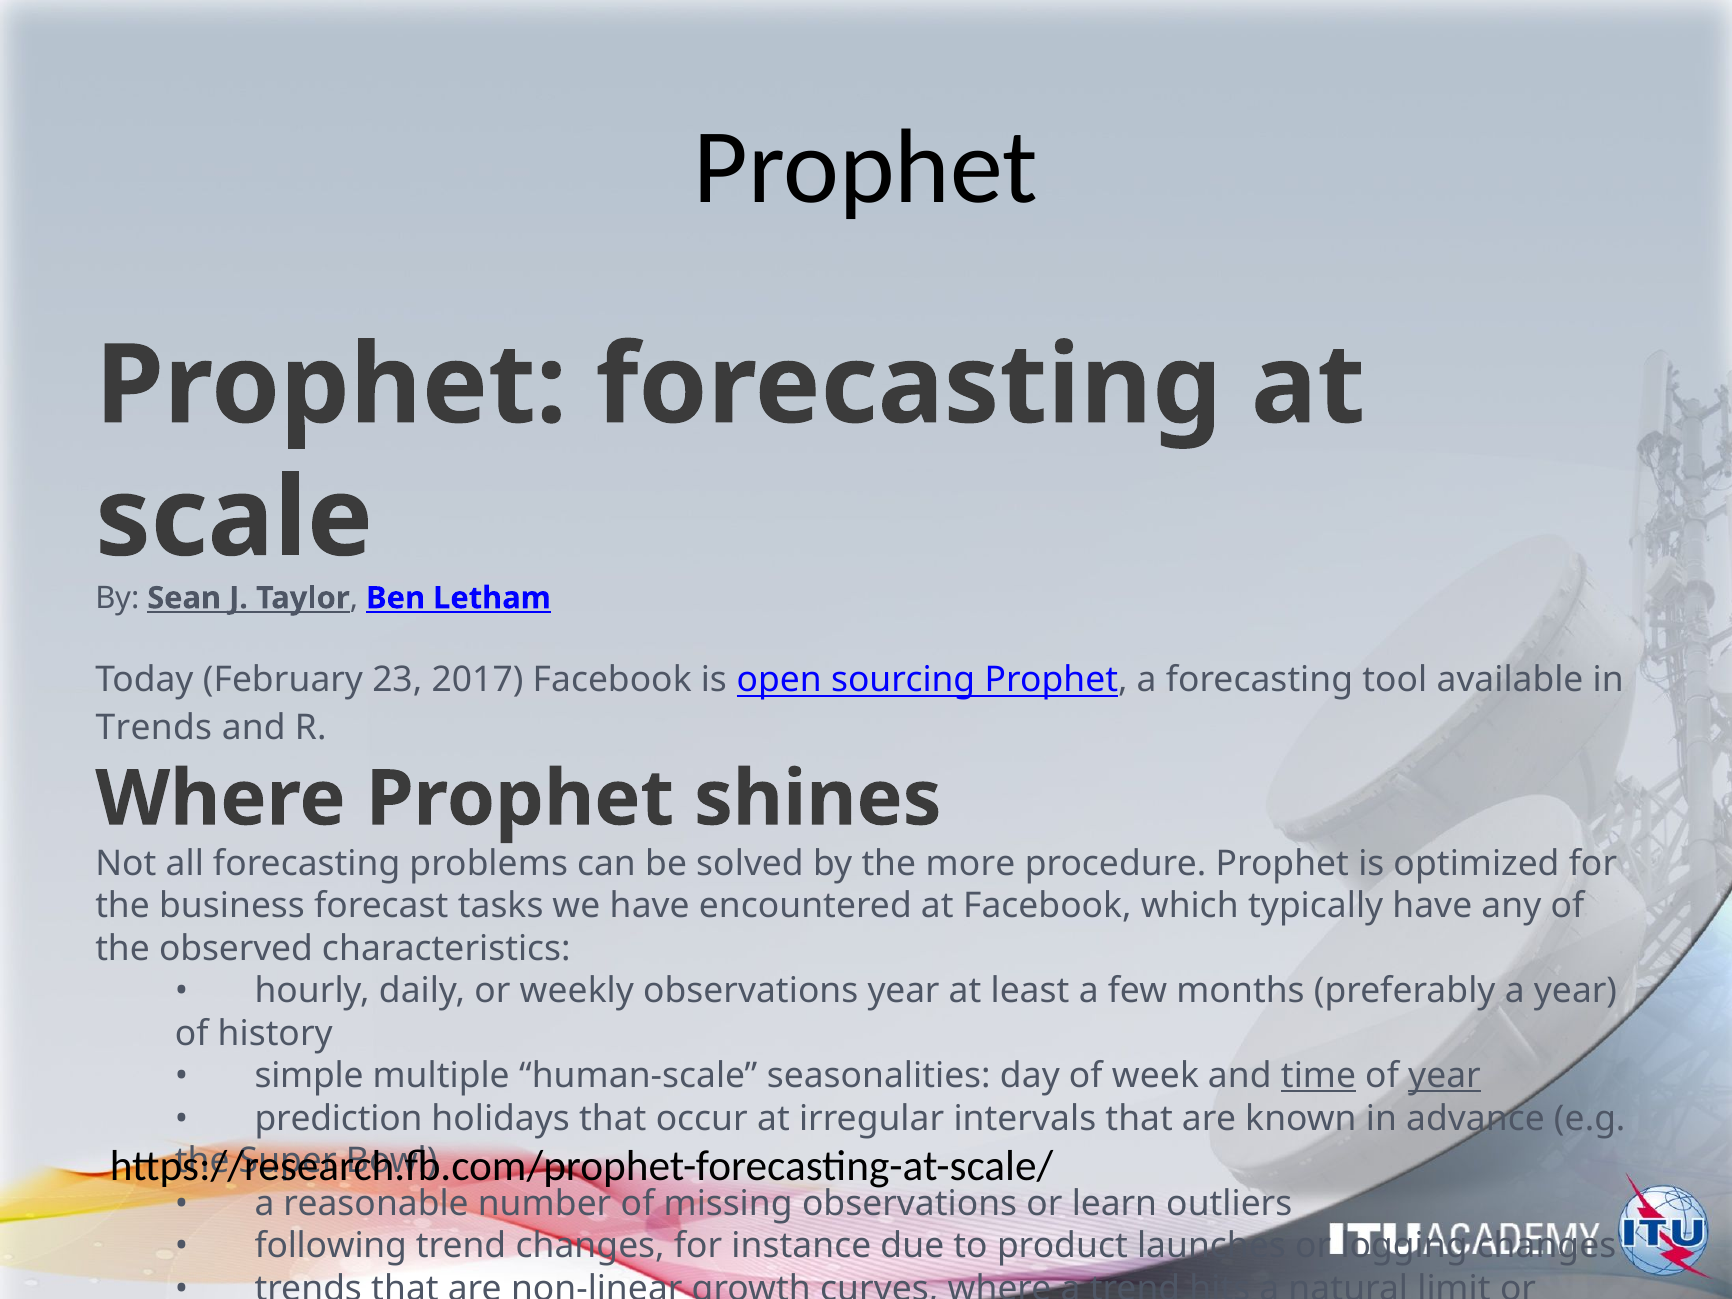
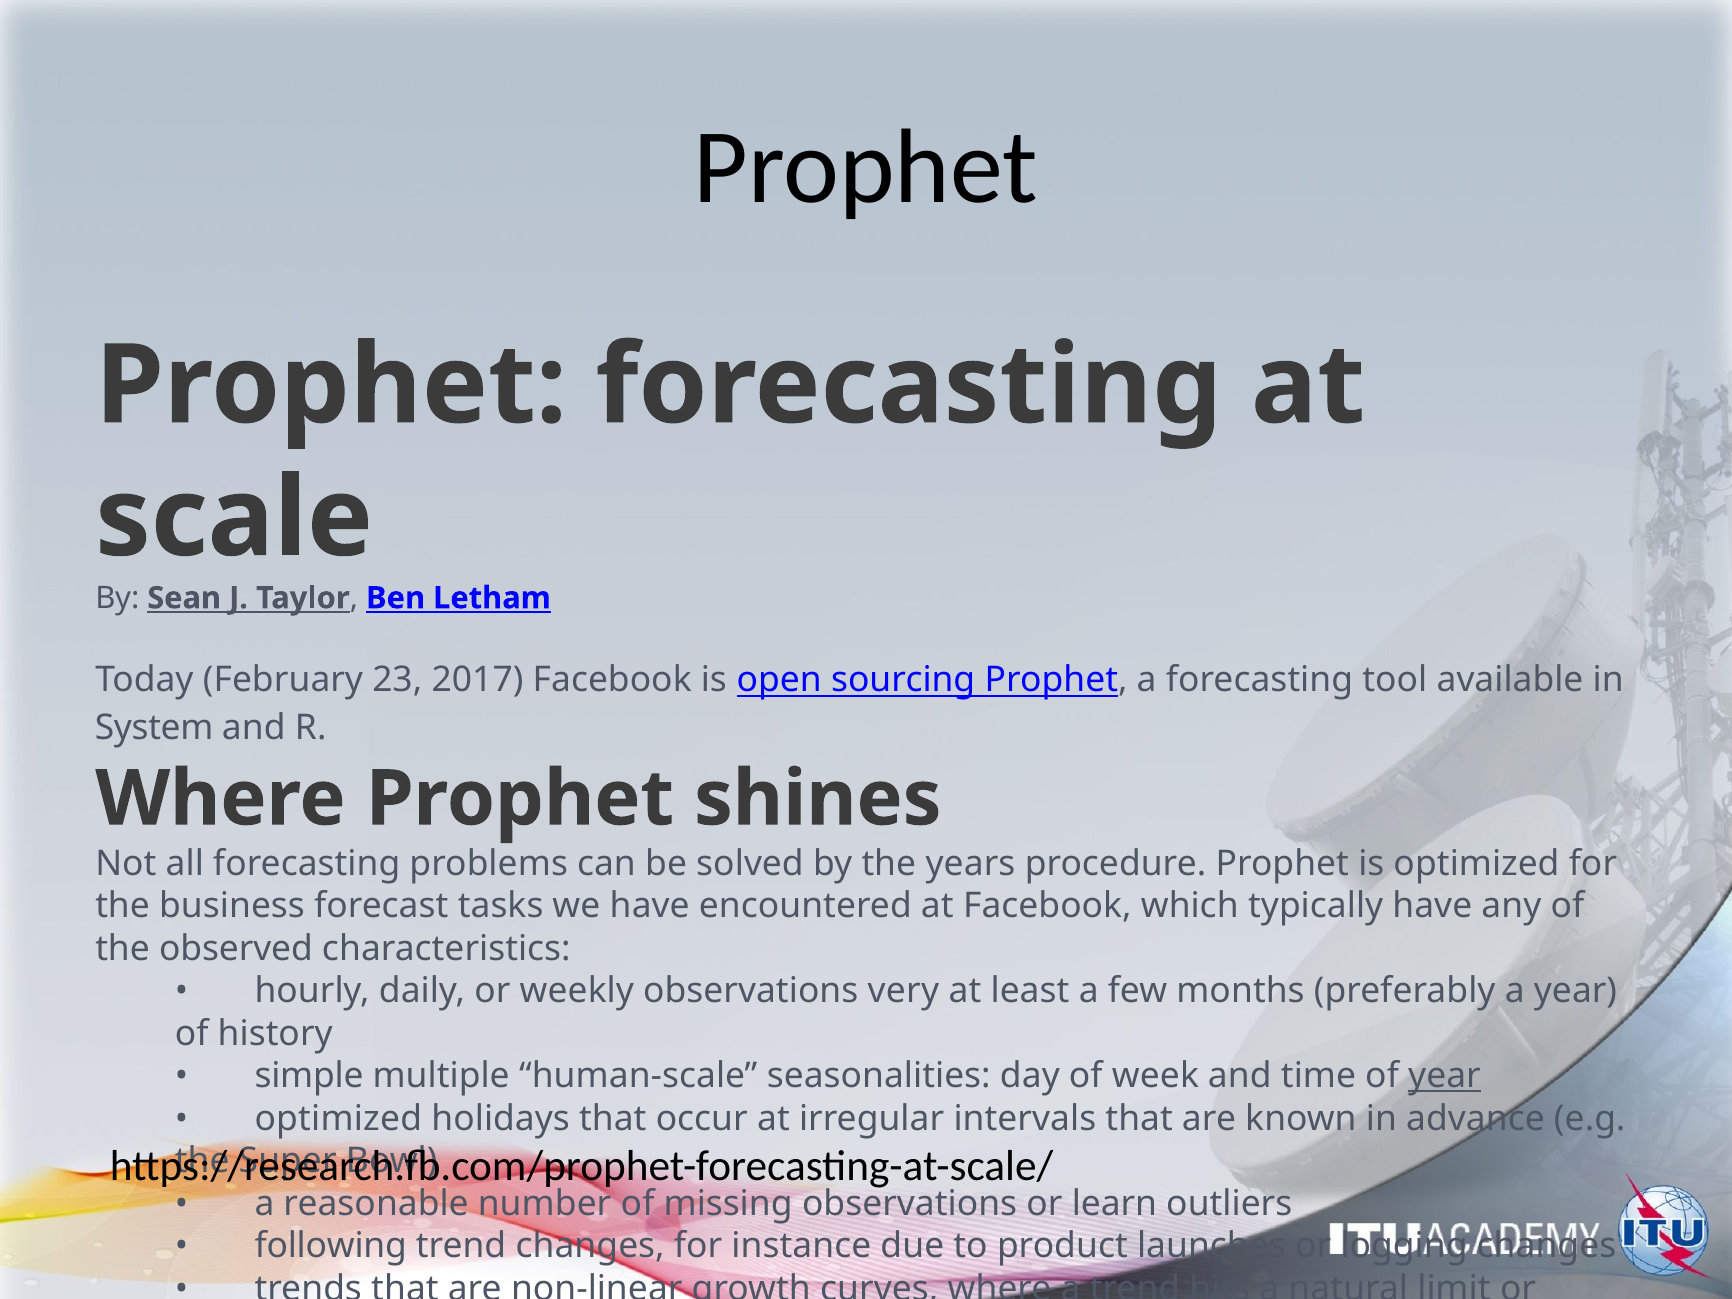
Trends at (154, 728): Trends -> System
more: more -> years
observations year: year -> very
time underline: present -> none
prediction at (338, 1119): prediction -> optimized
